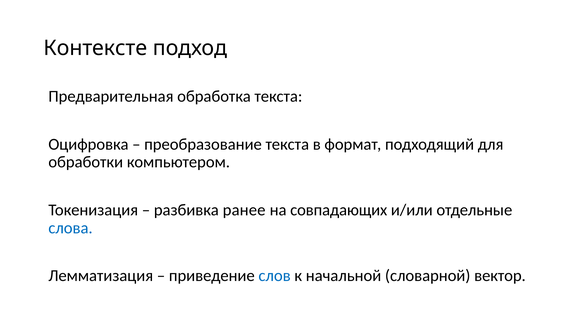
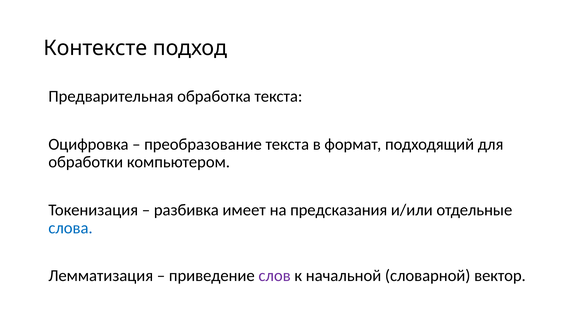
ранее: ранее -> имеет
совпадающих: совпадающих -> предсказания
слов colour: blue -> purple
